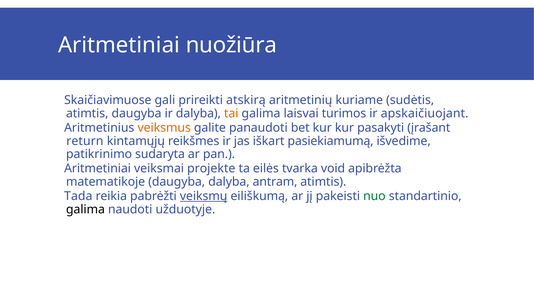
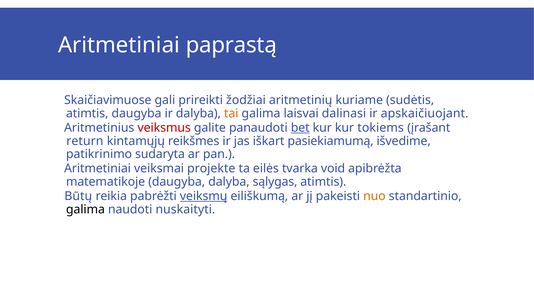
nuožiūra: nuožiūra -> paprastą
atskirą: atskirą -> žodžiai
turimos: turimos -> dalinasi
veiksmus colour: orange -> red
bet underline: none -> present
pasakyti: pasakyti -> tokiems
antram: antram -> sąlygas
Tada: Tada -> Būtų
nuo colour: green -> orange
užduotyje: užduotyje -> nuskaityti
